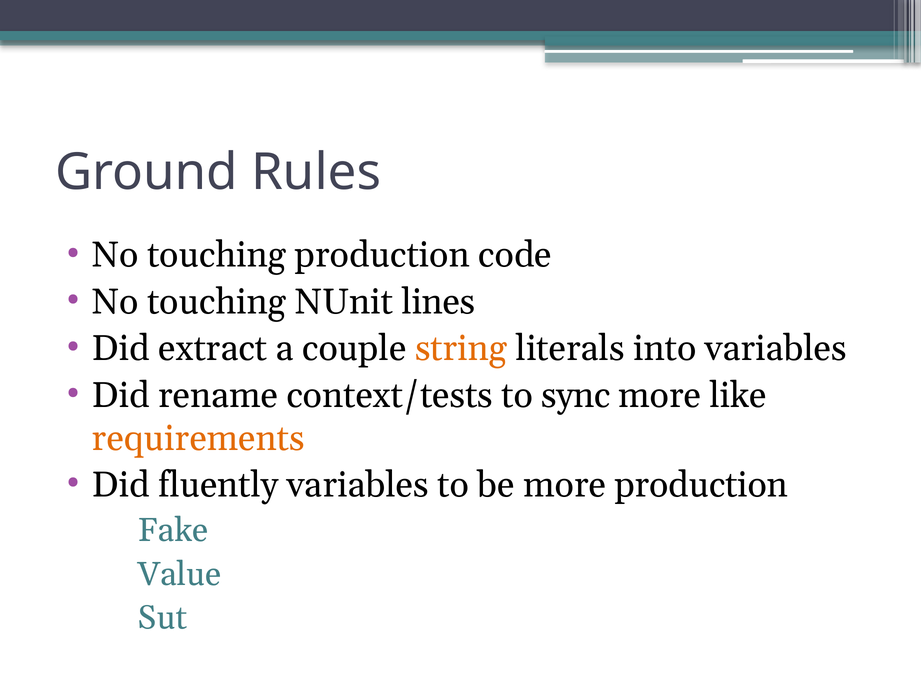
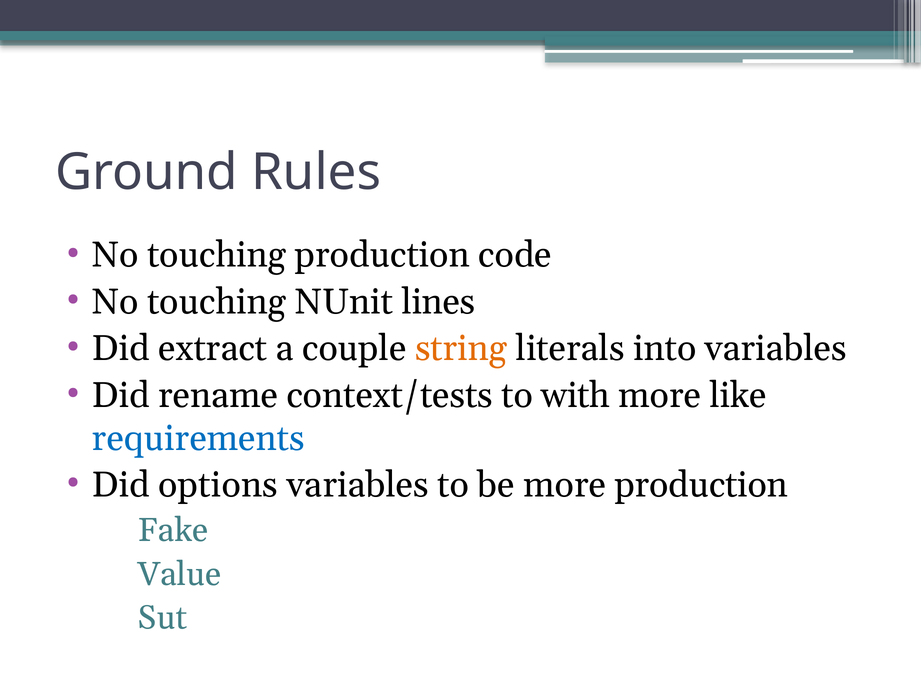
sync: sync -> with
requirements colour: orange -> blue
fluently: fluently -> options
